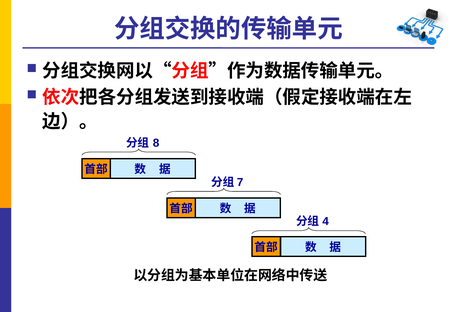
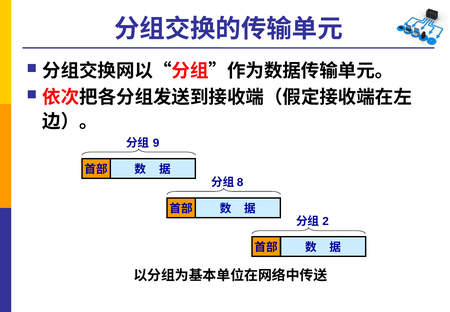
8: 8 -> 9
7: 7 -> 8
4: 4 -> 2
